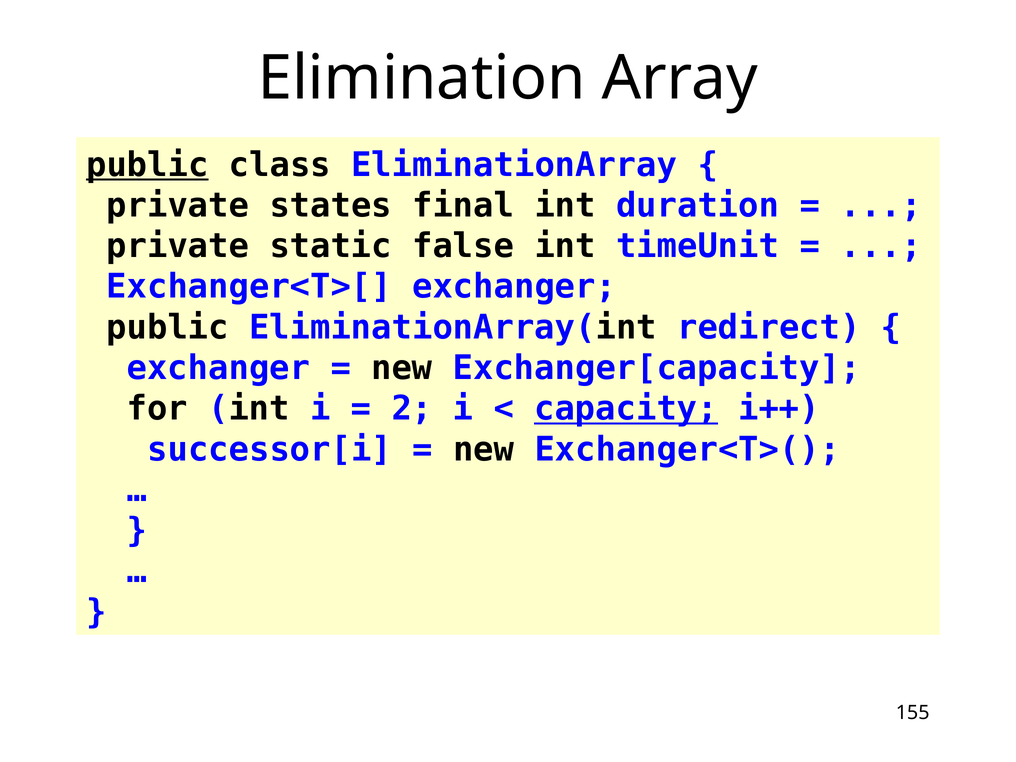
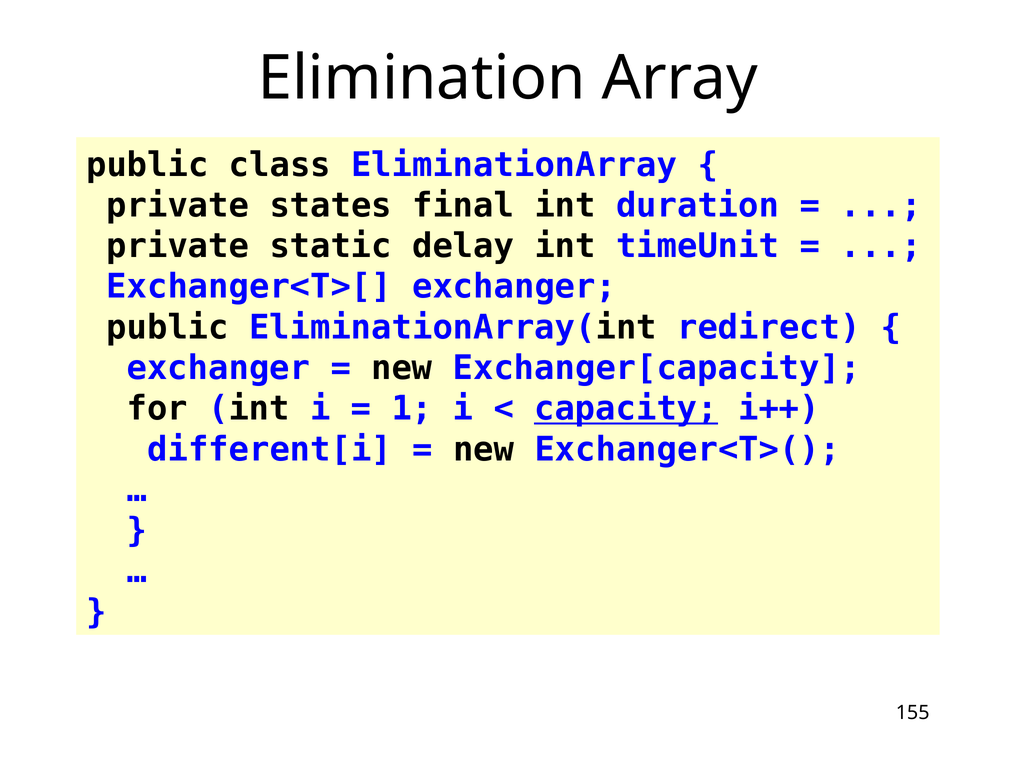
public at (147, 165) underline: present -> none
false: false -> delay
2: 2 -> 1
successor[i: successor[i -> different[i
